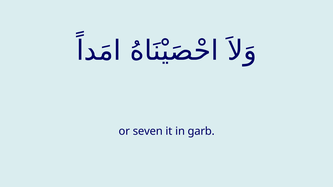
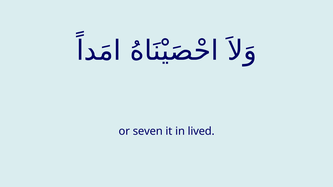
garb: garb -> lived
